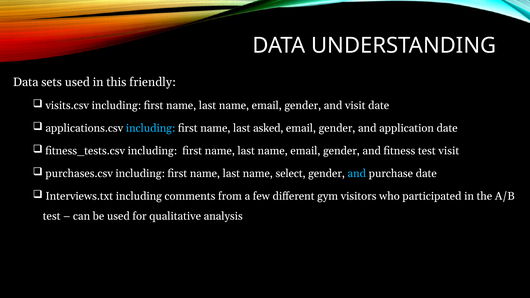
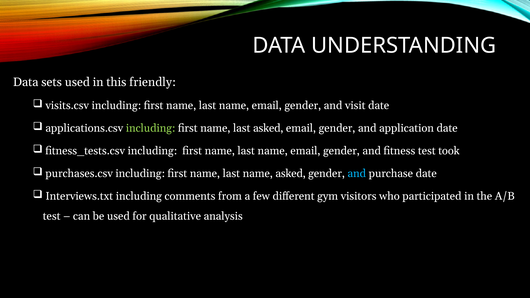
including at (151, 128) colour: light blue -> light green
test visit: visit -> took
name select: select -> asked
